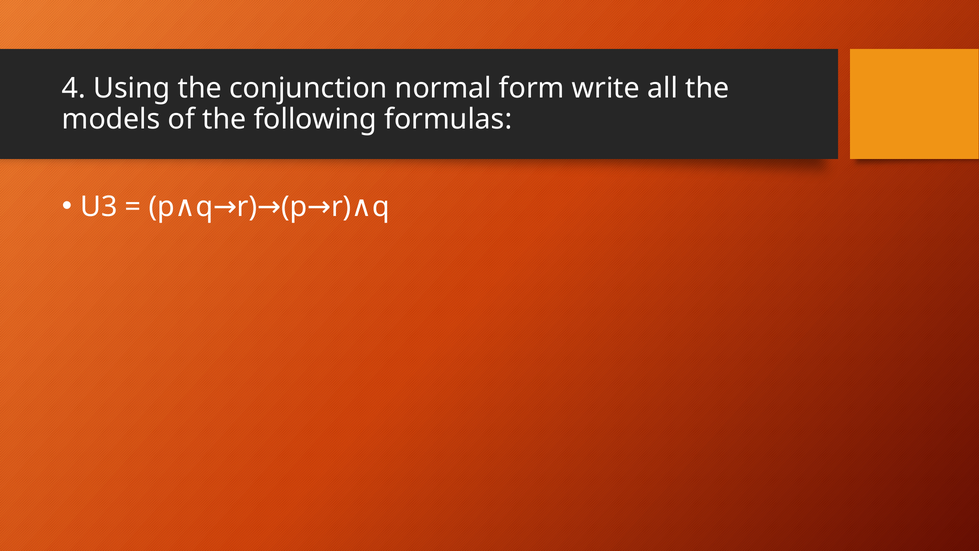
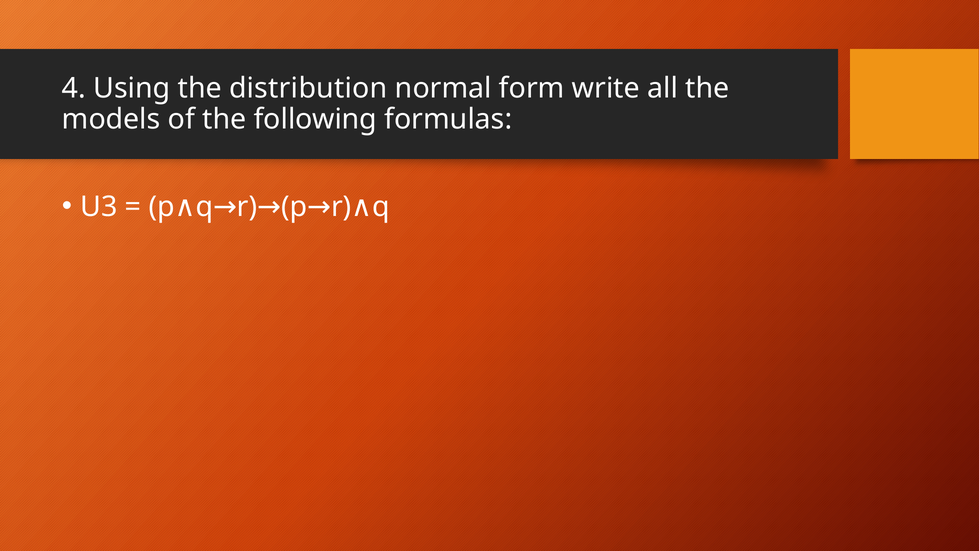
conjunction: conjunction -> distribution
